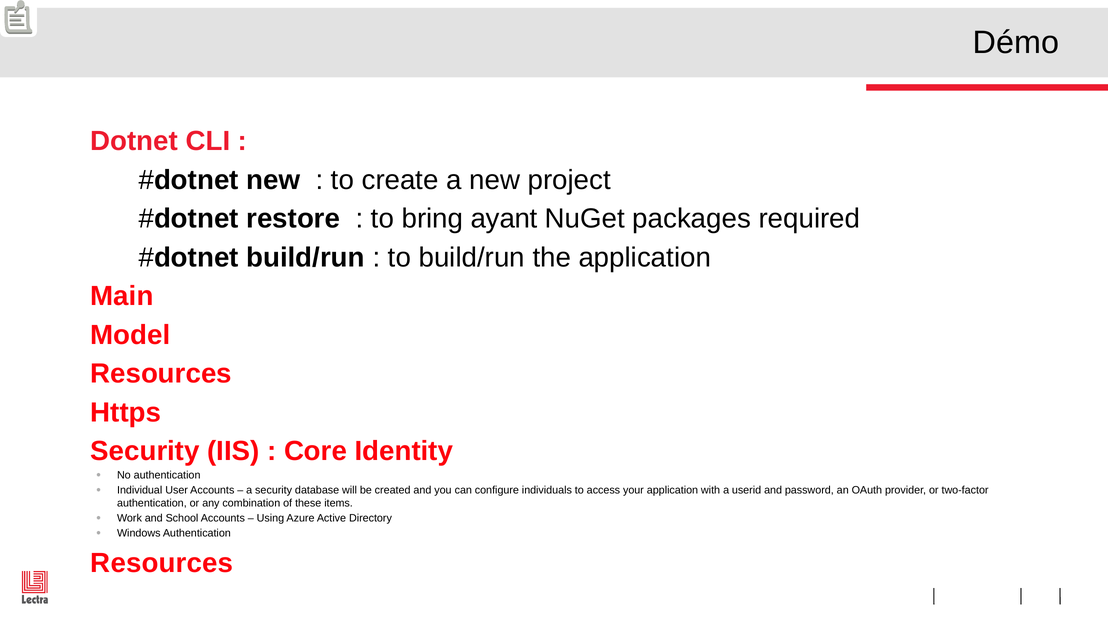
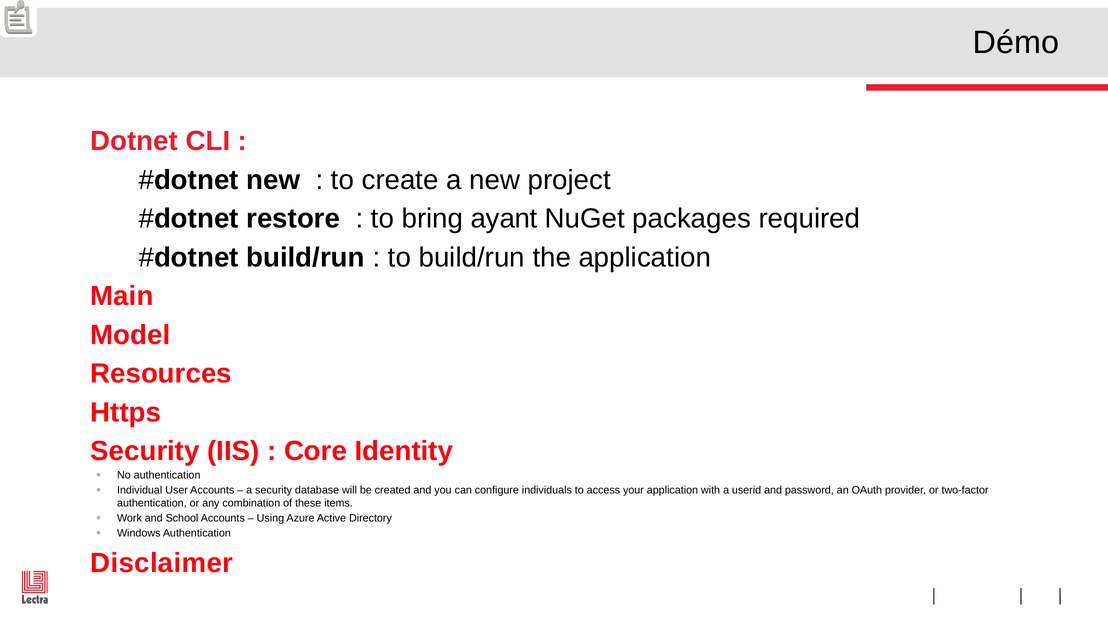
Resources at (162, 563): Resources -> Disclaimer
